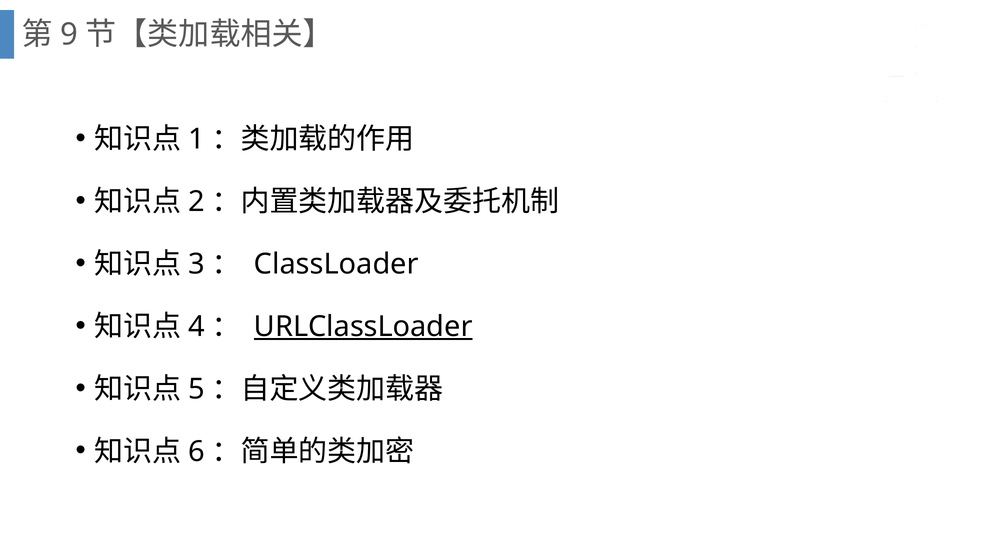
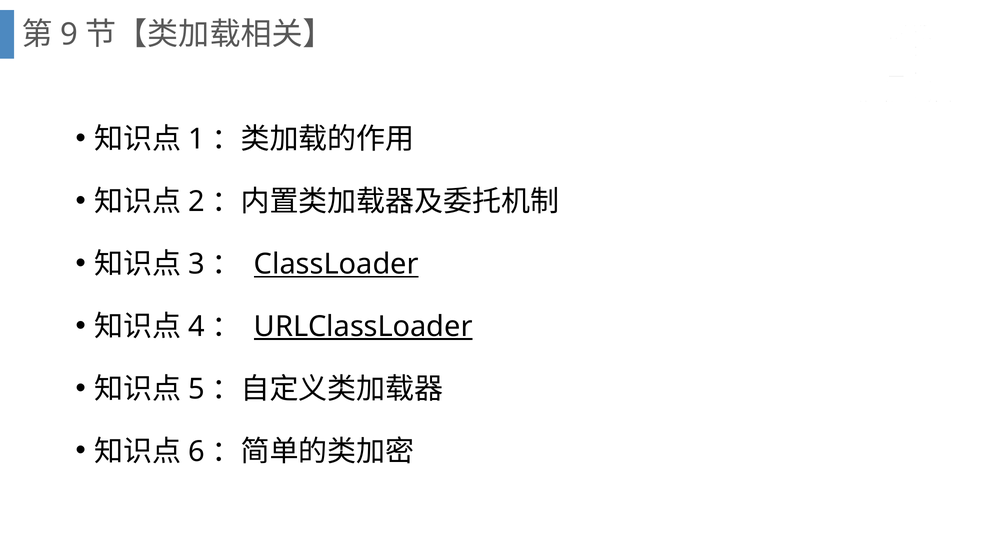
ClassLoader underline: none -> present
